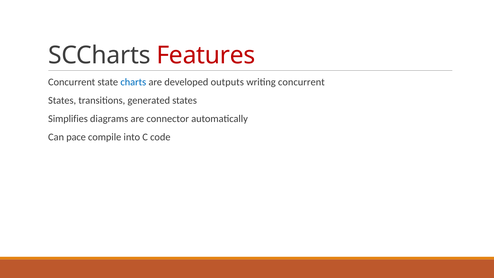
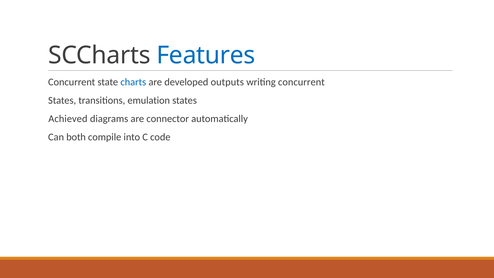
Features colour: red -> blue
generated: generated -> emulation
Simplifies: Simplifies -> Achieved
pace: pace -> both
